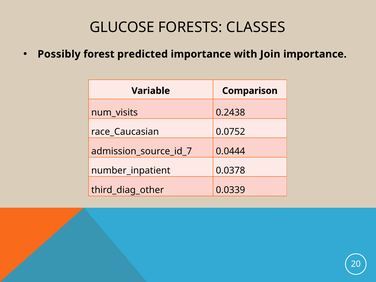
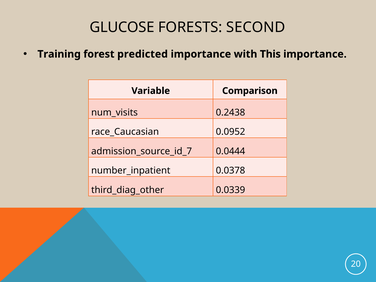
CLASSES: CLASSES -> SECOND
Possibly: Possibly -> Training
Join: Join -> This
0.0752: 0.0752 -> 0.0952
